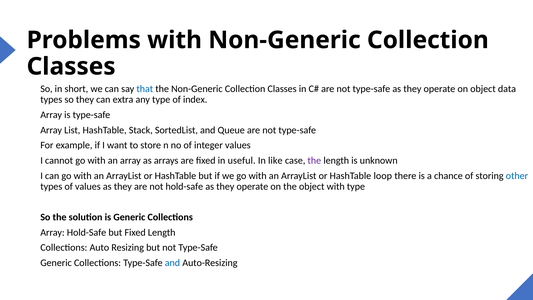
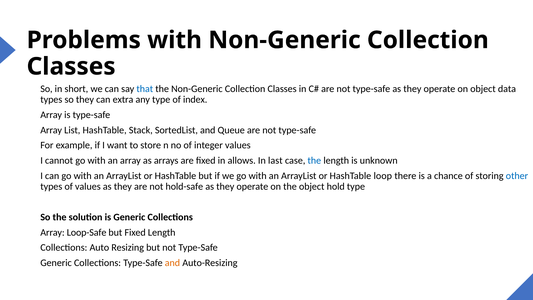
useful: useful -> allows
like: like -> last
the at (314, 161) colour: purple -> blue
object with: with -> hold
Array Hold-Safe: Hold-Safe -> Loop-Safe
and at (172, 263) colour: blue -> orange
